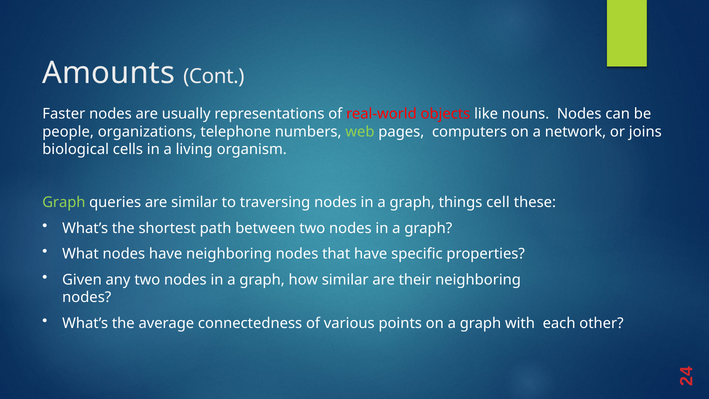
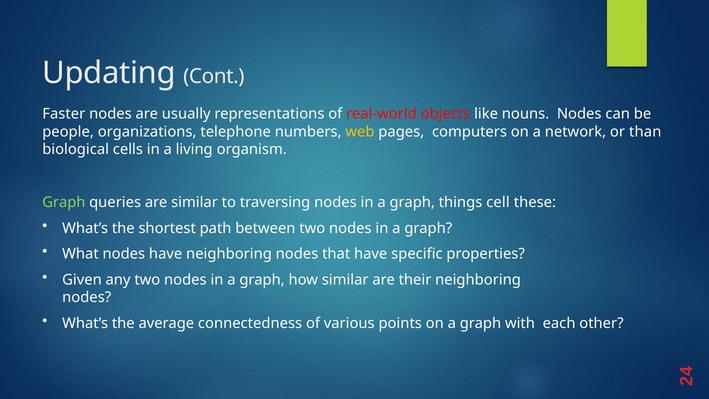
Amounts: Amounts -> Updating
web colour: light green -> yellow
joins: joins -> than
